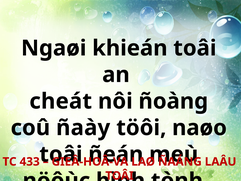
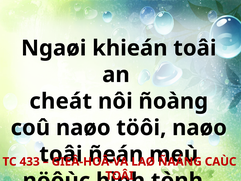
coû ñaày: ñaày -> naøo
LAÂU: LAÂU -> CAÙC
